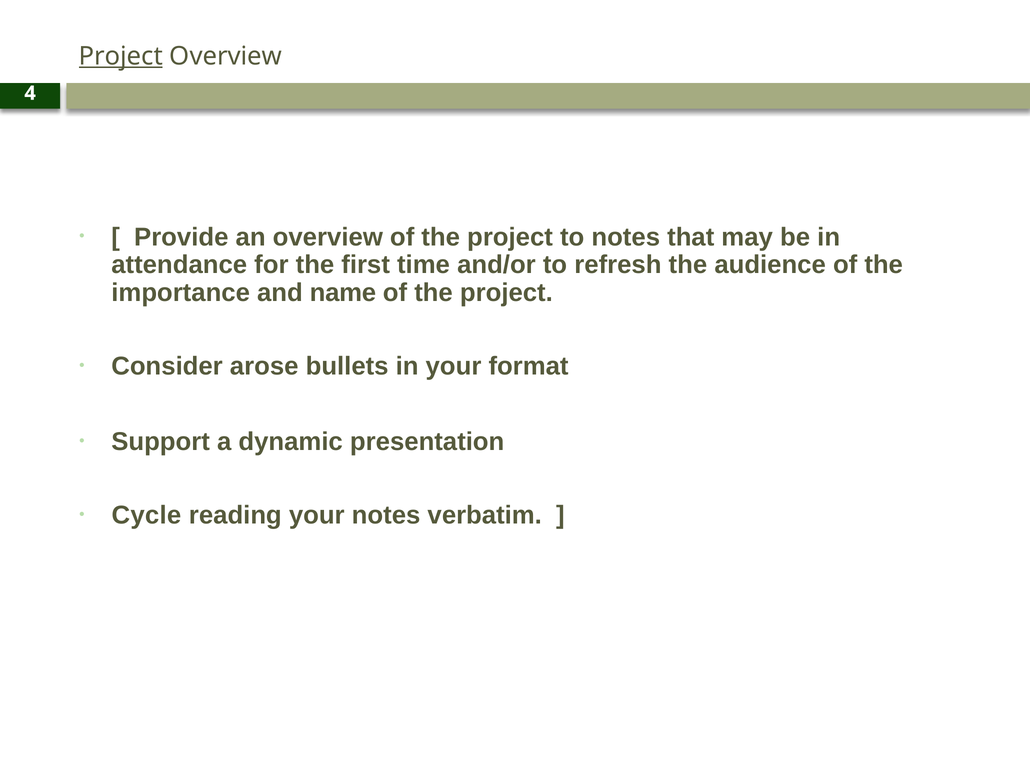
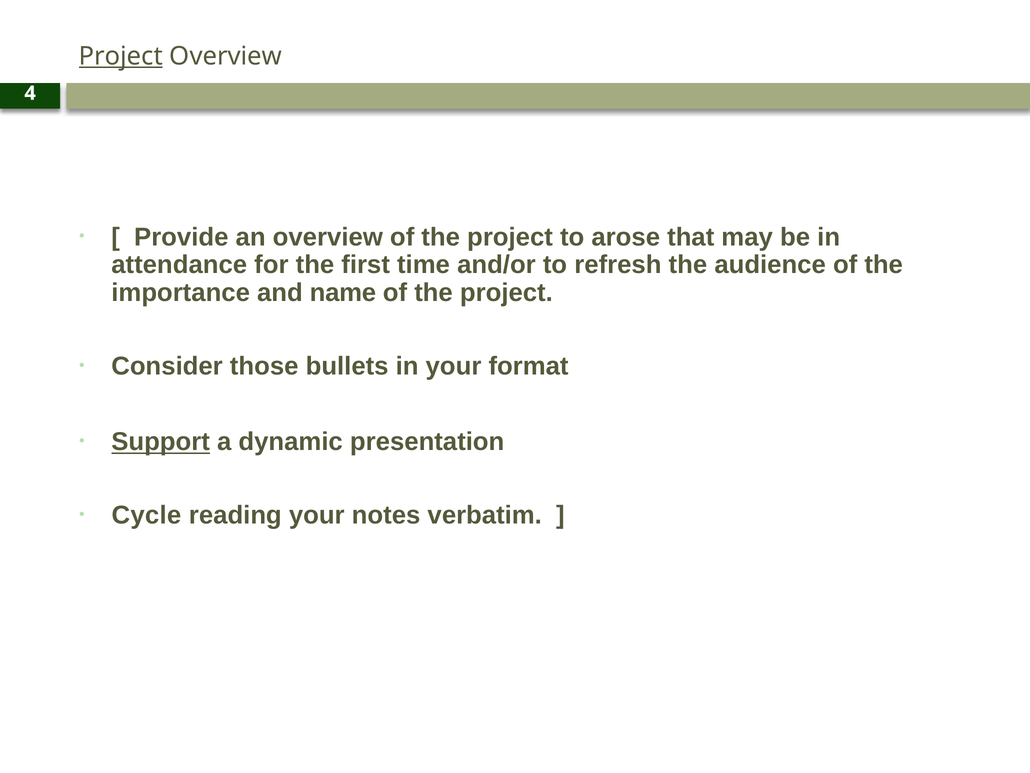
to notes: notes -> arose
arose: arose -> those
Support underline: none -> present
